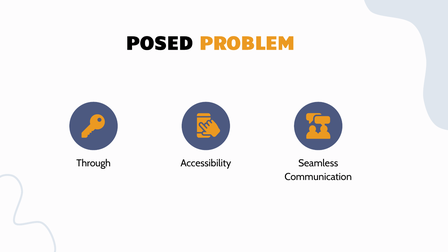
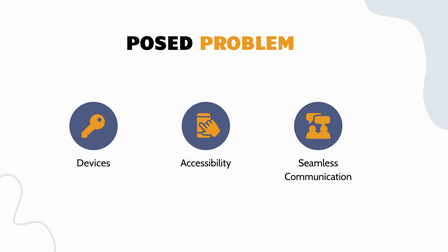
Through: Through -> Devices
